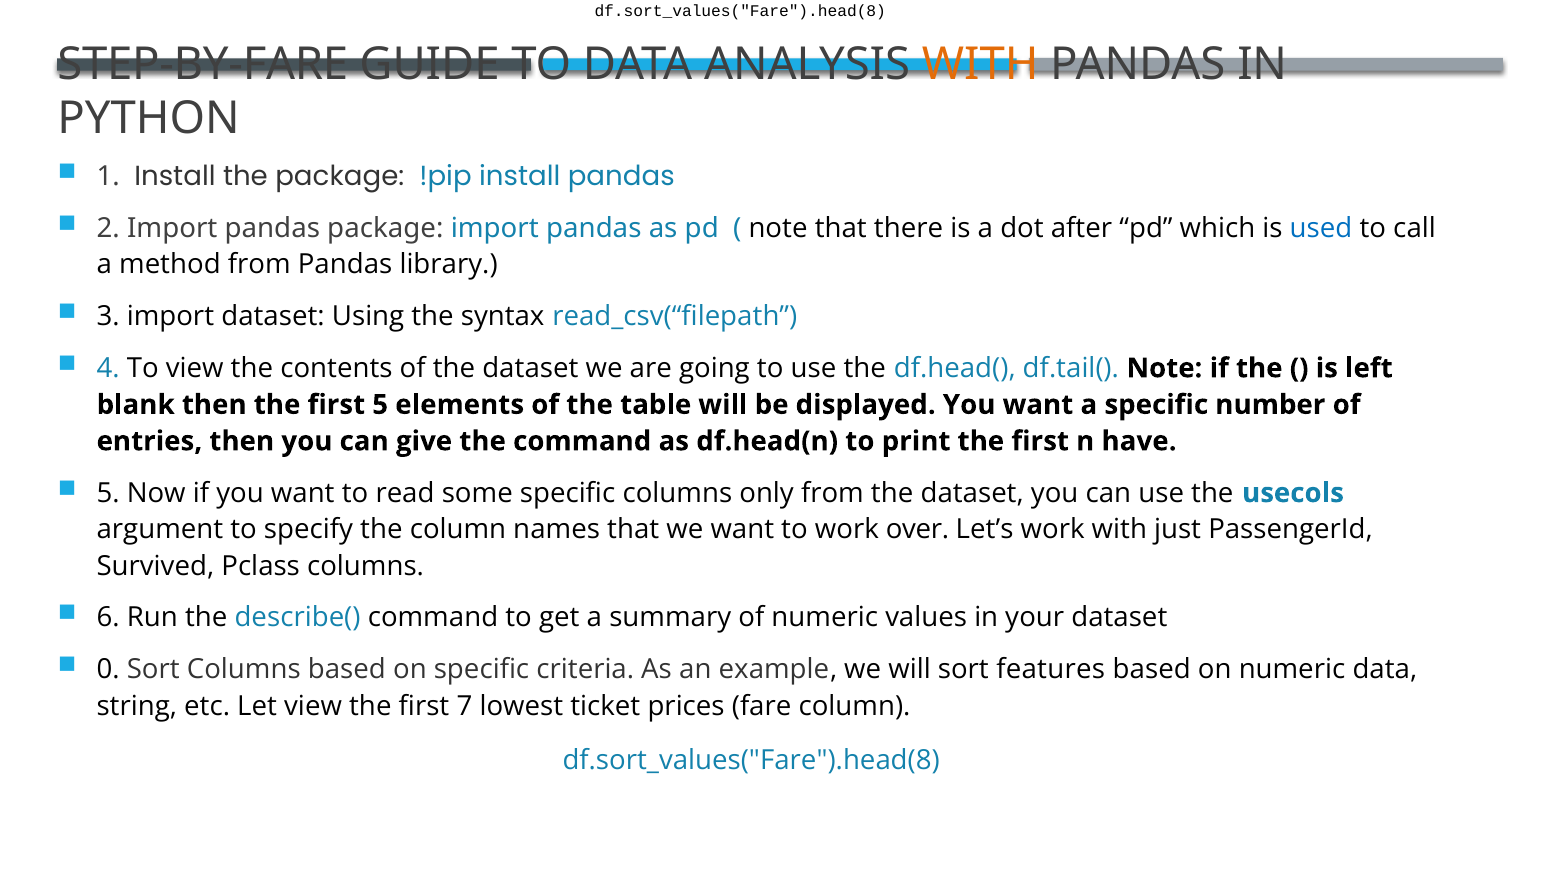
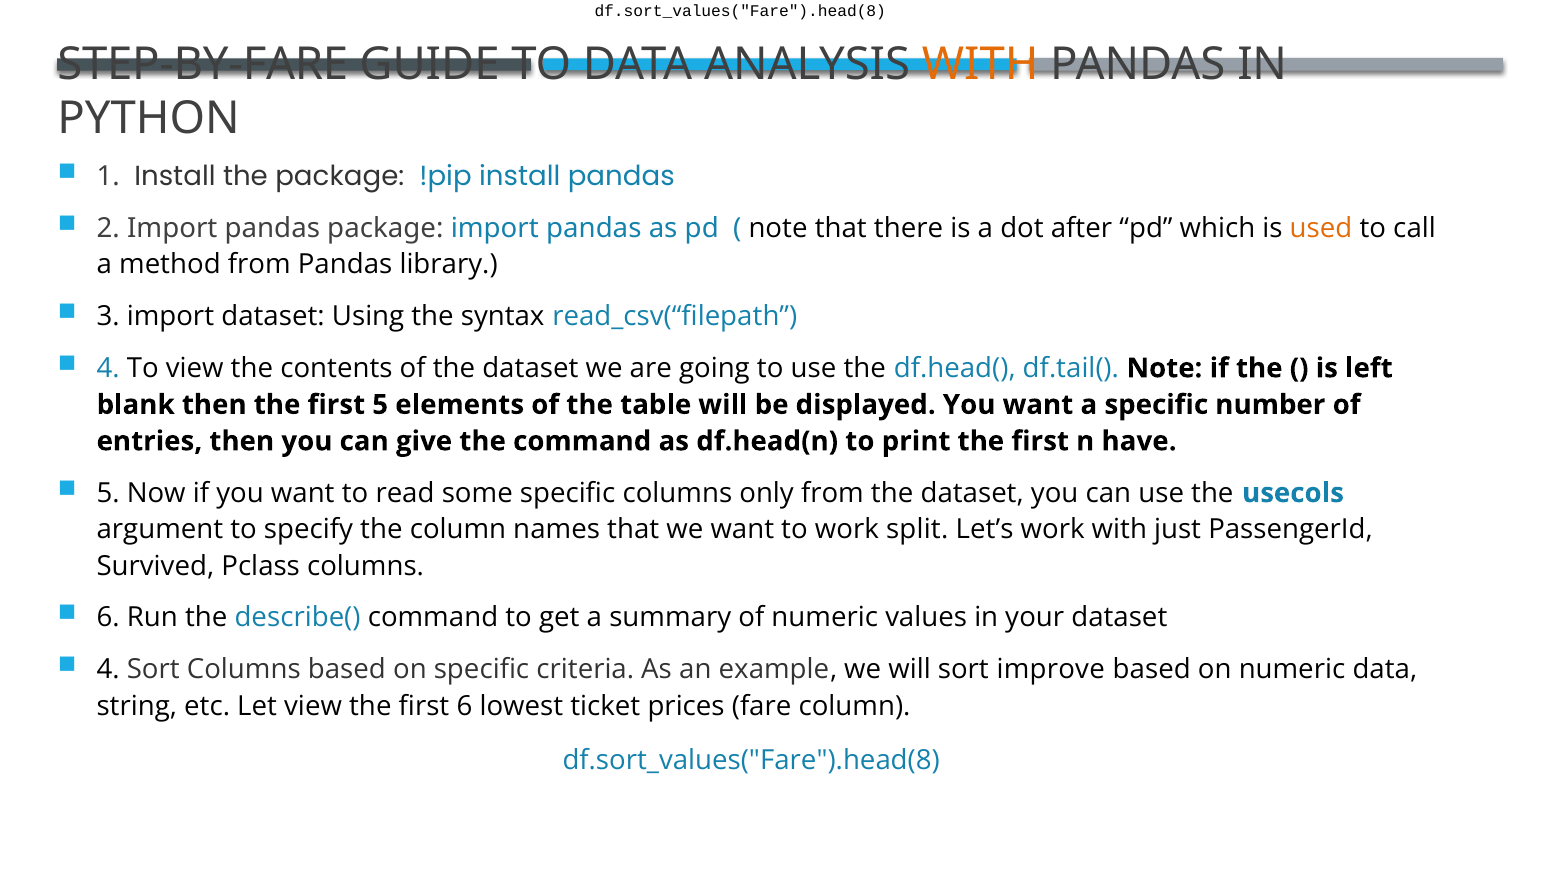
used colour: blue -> orange
over: over -> split
0 at (108, 670): 0 -> 4
features: features -> improve
first 7: 7 -> 6
